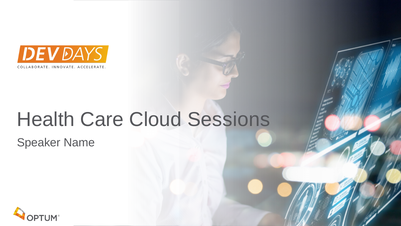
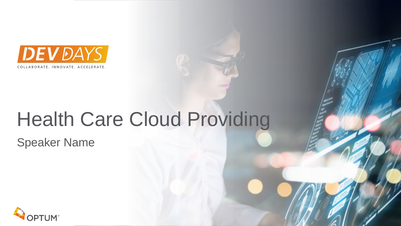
Sessions: Sessions -> Providing
